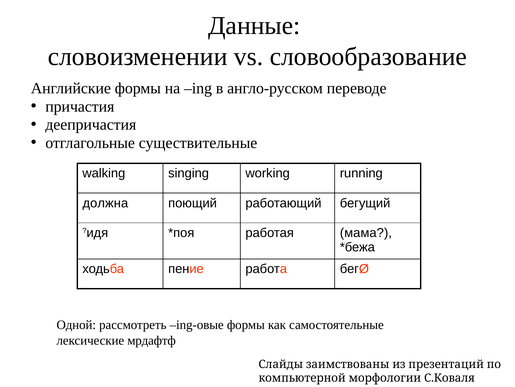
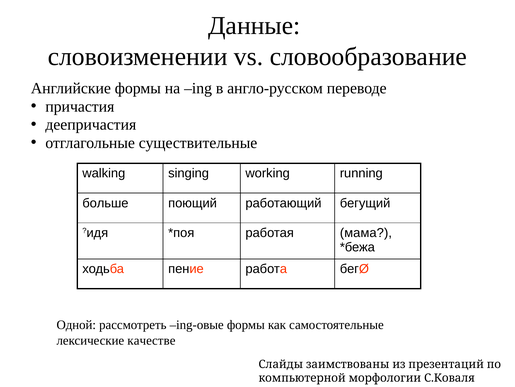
должна: должна -> больше
мрдафтф: мрдафтф -> качестве
